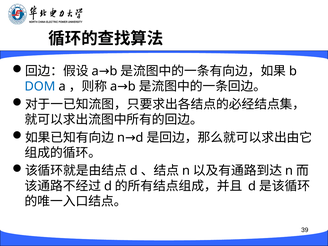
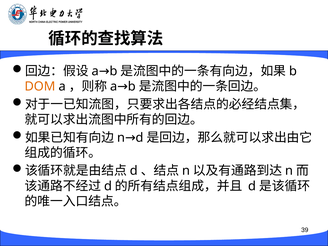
DOM colour: blue -> orange
